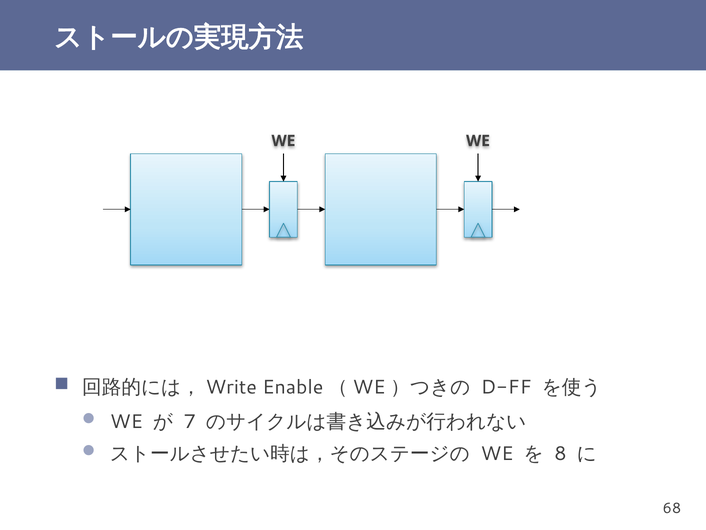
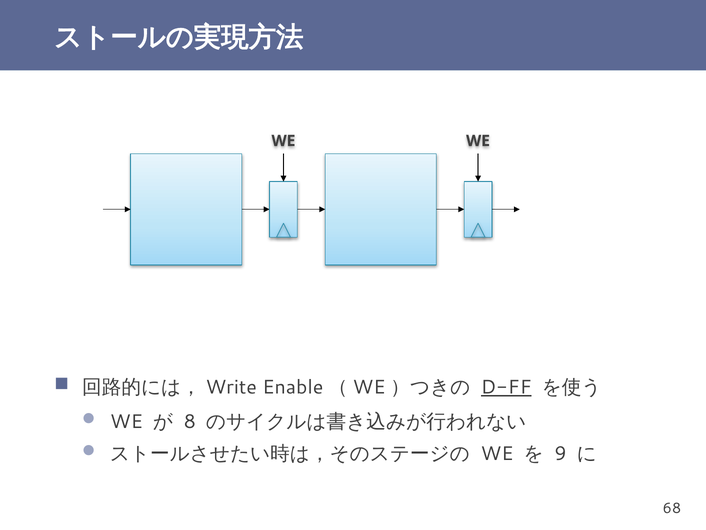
D-FF underline: none -> present
7: 7 -> 8
8: 8 -> 9
